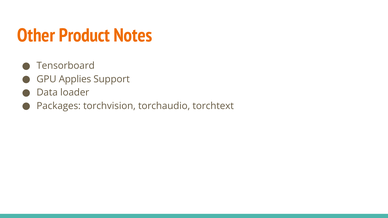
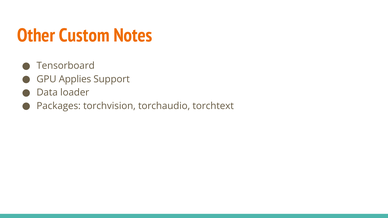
Product: Product -> Custom
